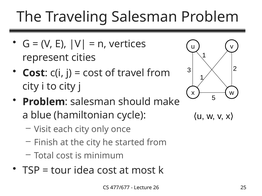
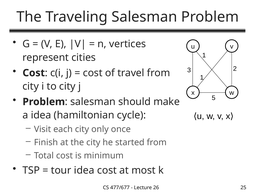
a blue: blue -> idea
